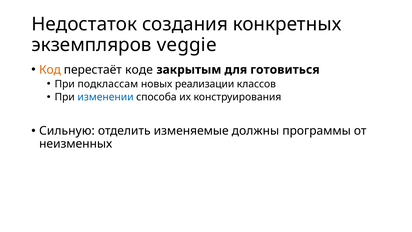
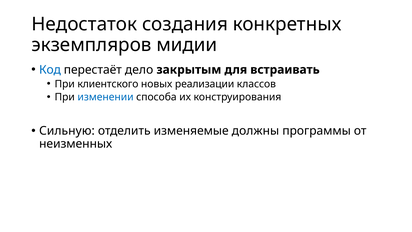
veggie: veggie -> мидии
Код colour: orange -> blue
коде: коде -> дело
готовиться: готовиться -> встраивать
подклассам: подклассам -> клиентского
